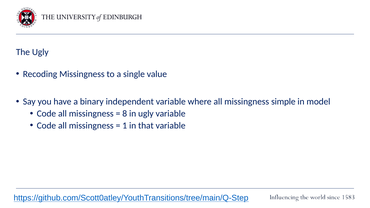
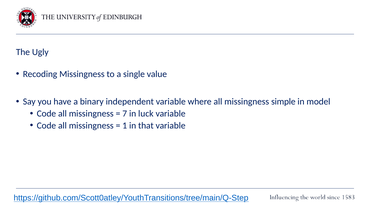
8: 8 -> 7
in ugly: ugly -> luck
